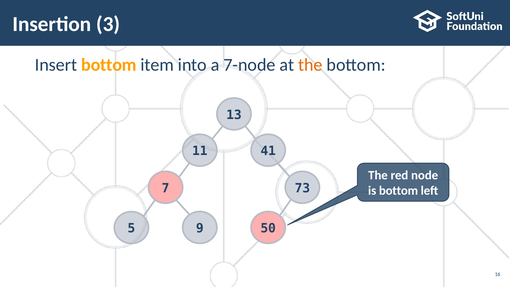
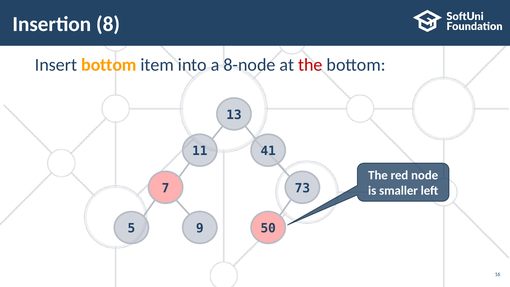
3: 3 -> 8
7-node: 7-node -> 8-node
the at (310, 65) colour: orange -> red
is bottom: bottom -> smaller
